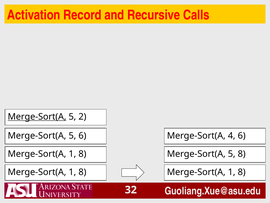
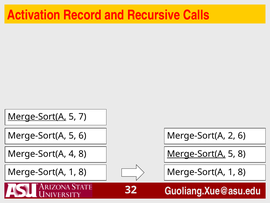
2: 2 -> 7
4: 4 -> 2
1 at (72, 154): 1 -> 4
Merge-Sort(A at (196, 154) underline: none -> present
